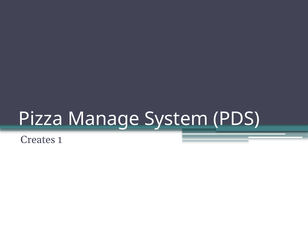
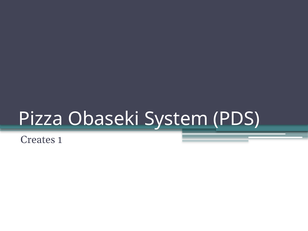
Manage: Manage -> Obaseki
